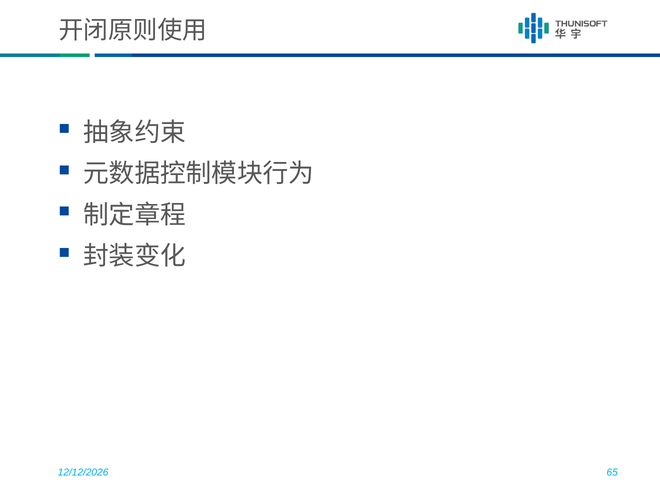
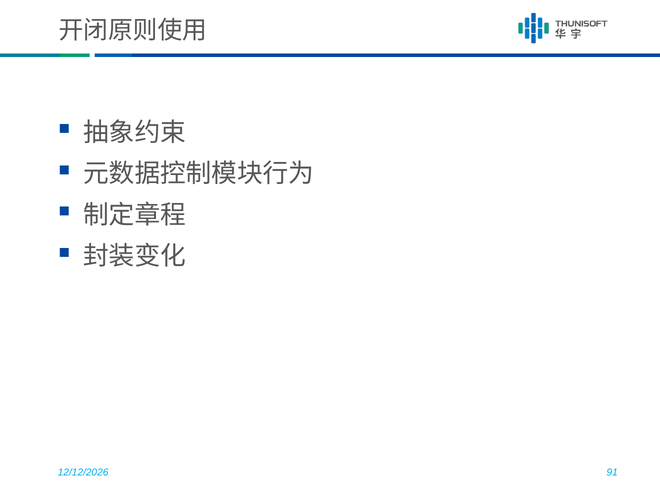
65: 65 -> 91
